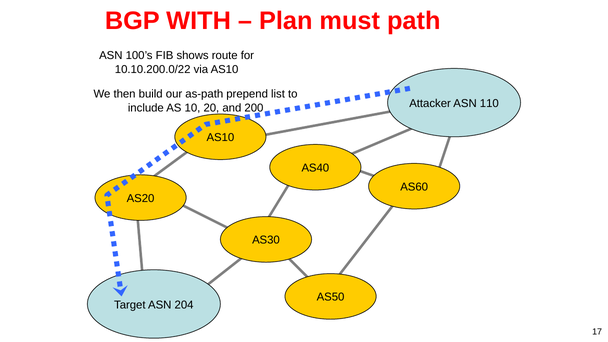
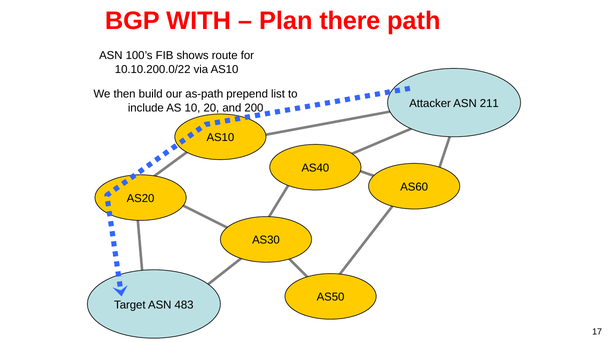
must: must -> there
110: 110 -> 211
204: 204 -> 483
